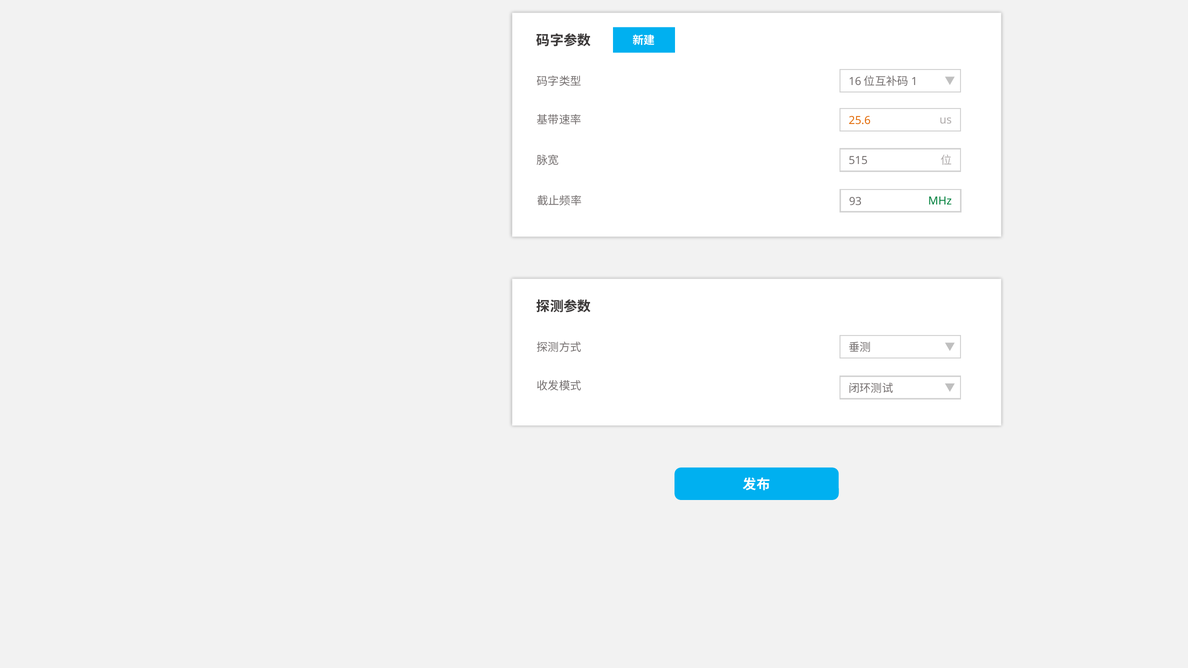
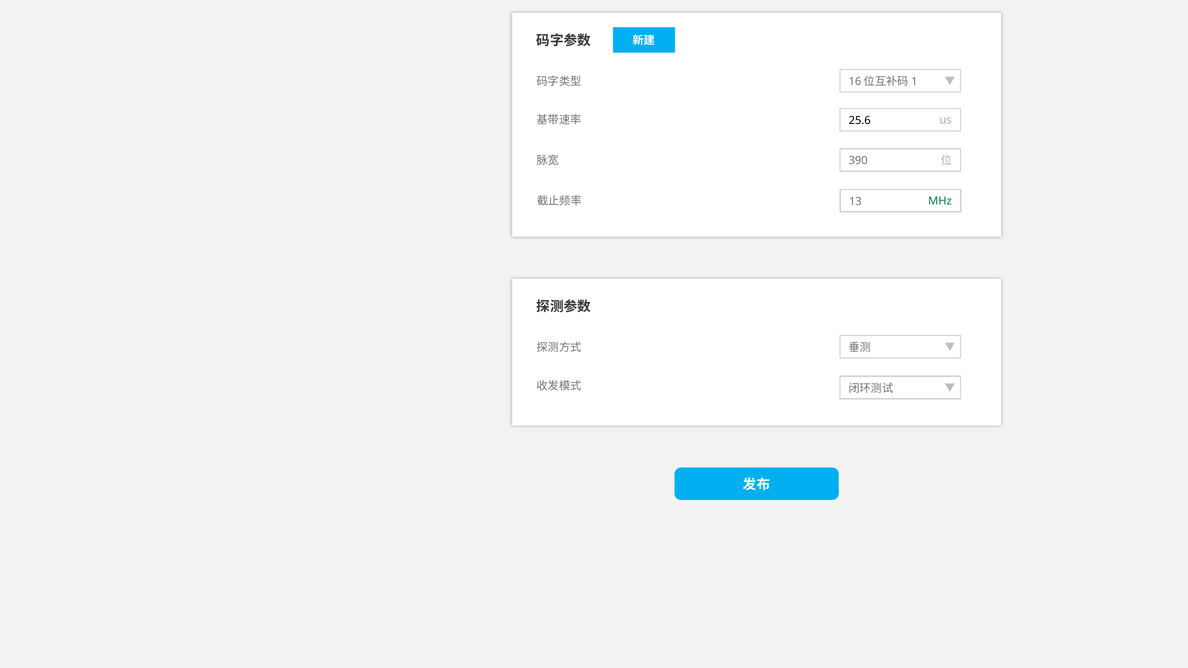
25.6 colour: orange -> black
515: 515 -> 390
93: 93 -> 13
